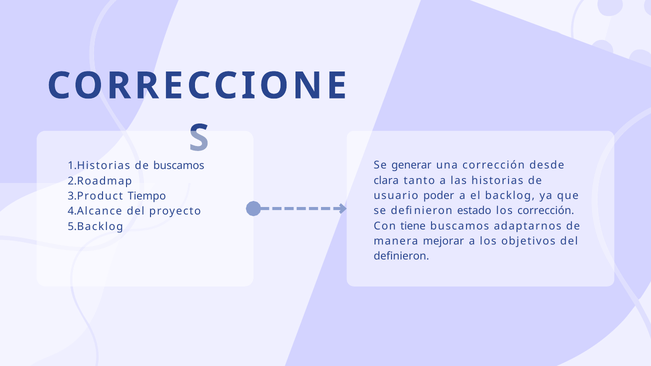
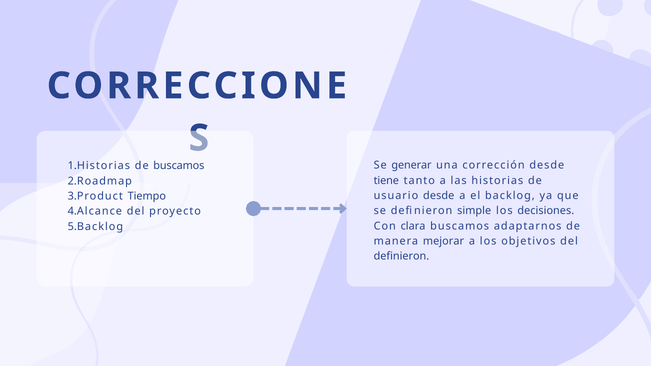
clara: clara -> tiene
usuario poder: poder -> desde
estado: estado -> simple
los corrección: corrección -> decisiones
tiene: tiene -> clara
